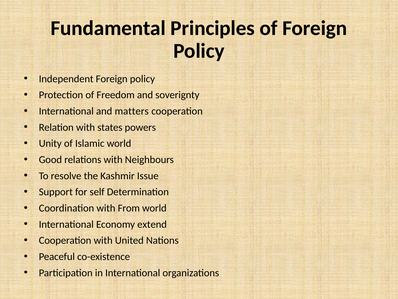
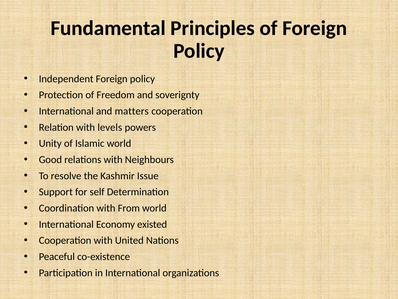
states: states -> levels
extend: extend -> existed
